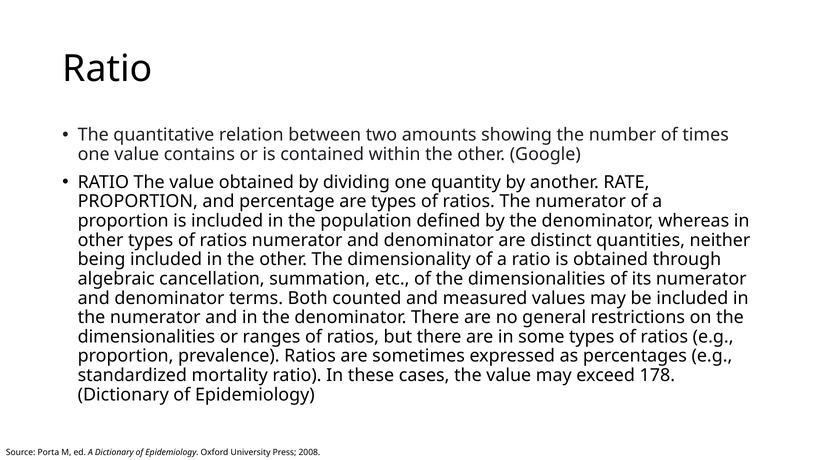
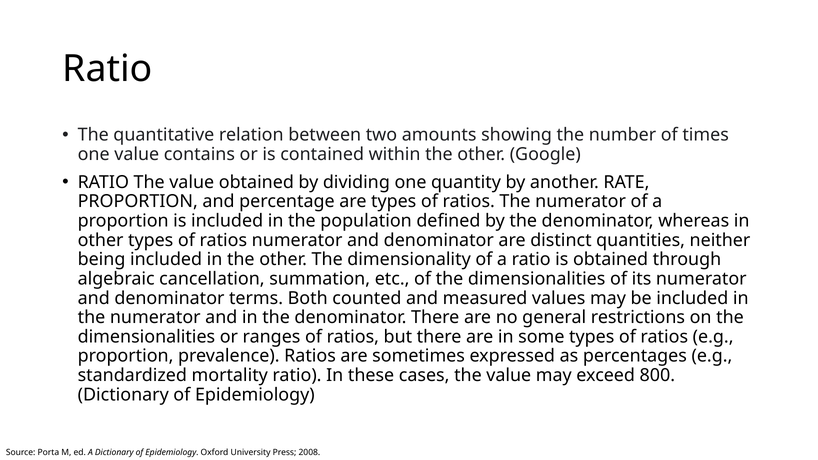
178: 178 -> 800
